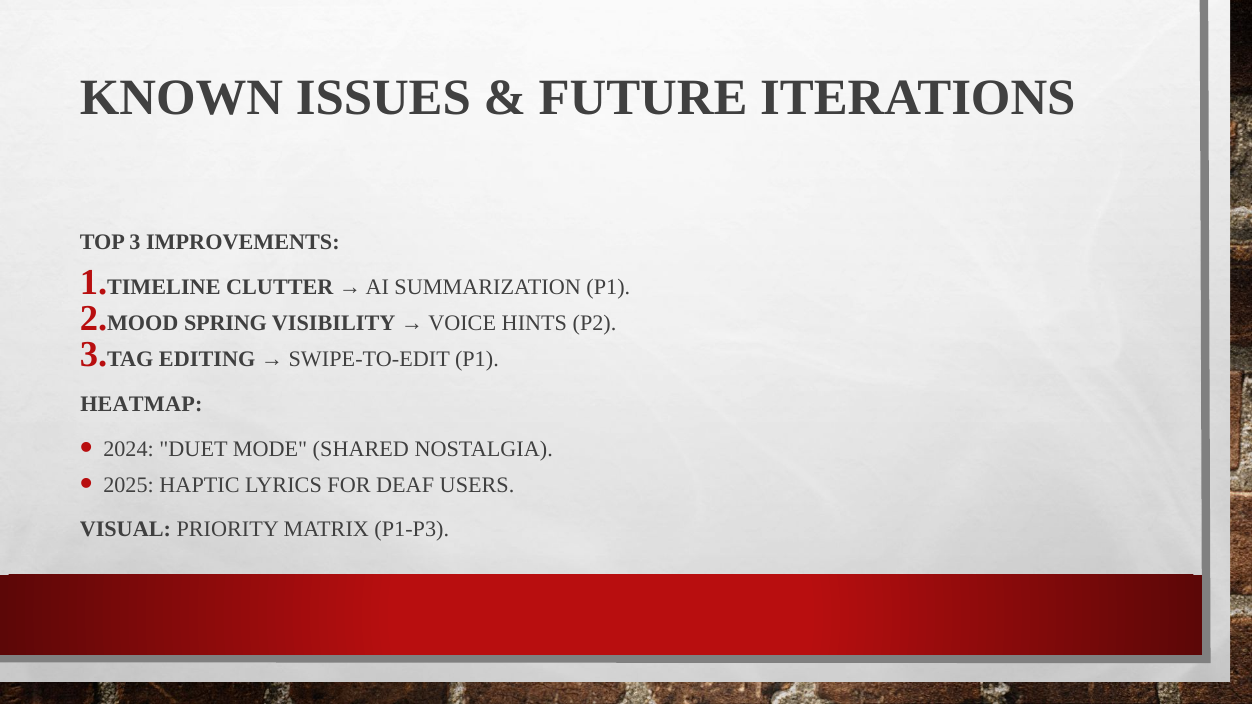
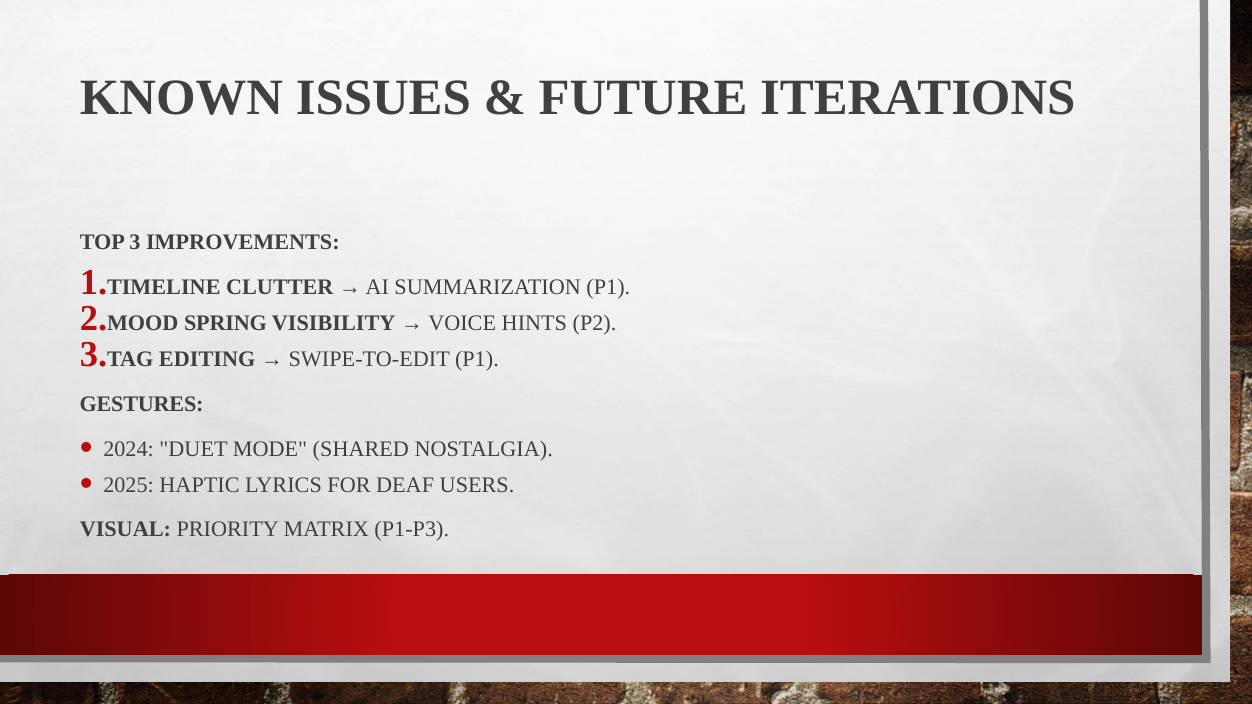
HEATMAP: HEATMAP -> GESTURES
